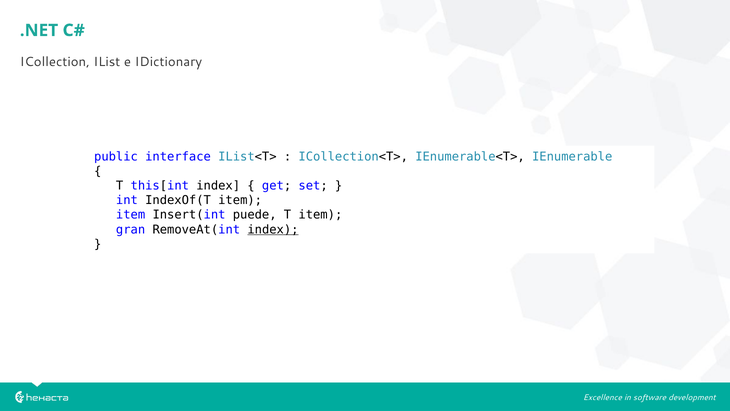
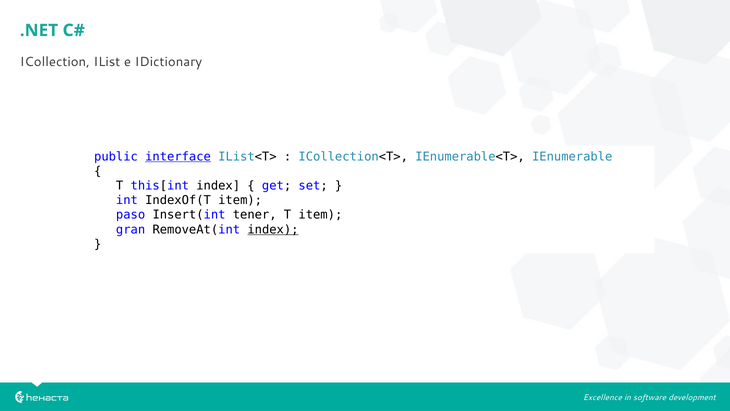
interface underline: none -> present
item at (131, 215): item -> paso
puede: puede -> tener
